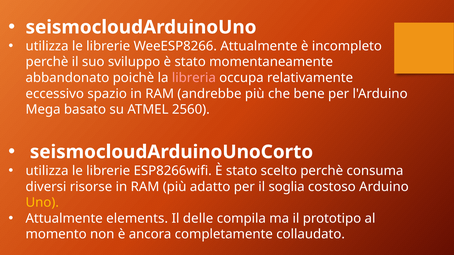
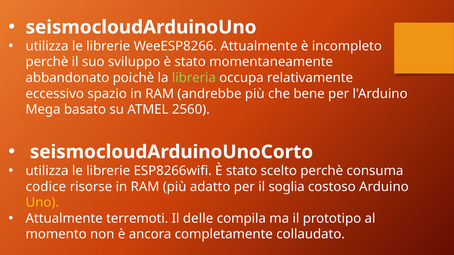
libreria colour: pink -> light green
diversi: diversi -> codice
elements: elements -> terremoti
